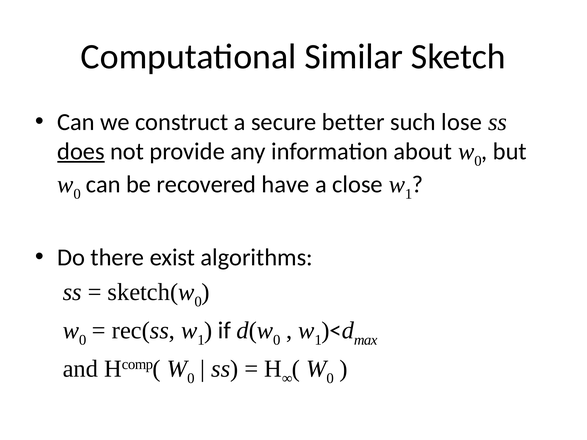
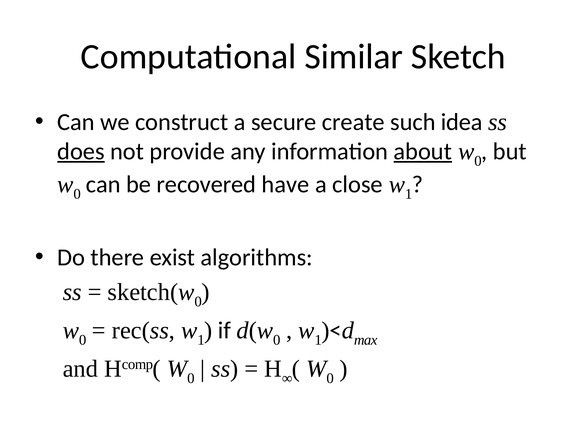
better: better -> create
lose: lose -> idea
about underline: none -> present
